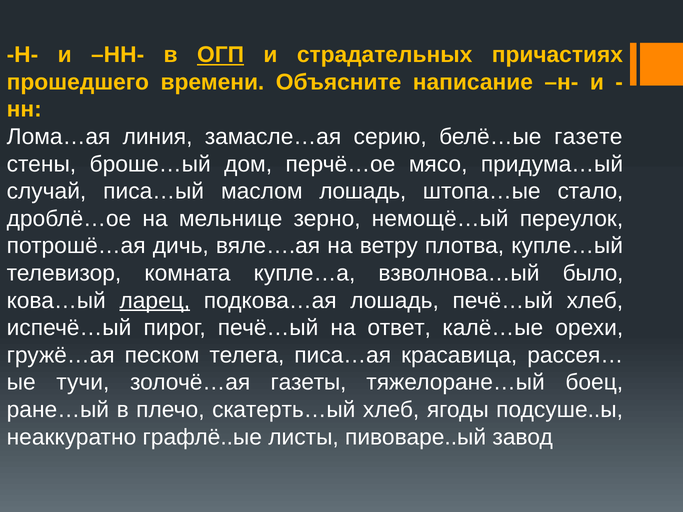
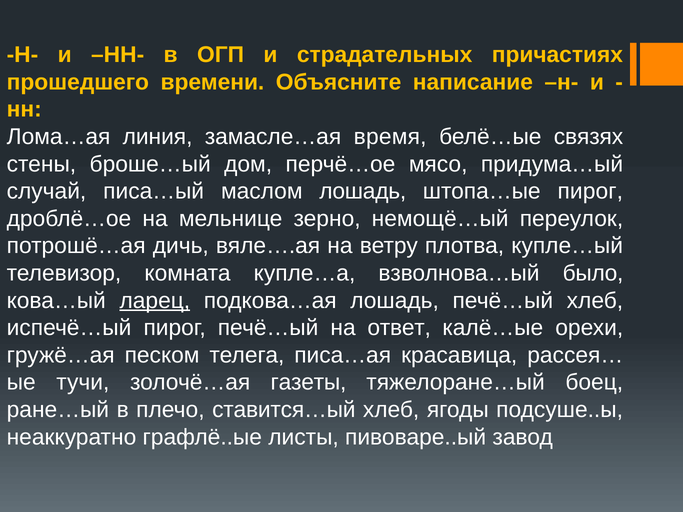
ОГП underline: present -> none
серию: серию -> время
газете: газете -> связях
штопа…ые стало: стало -> пирог
скатерть…ый: скатерть…ый -> ставится…ый
